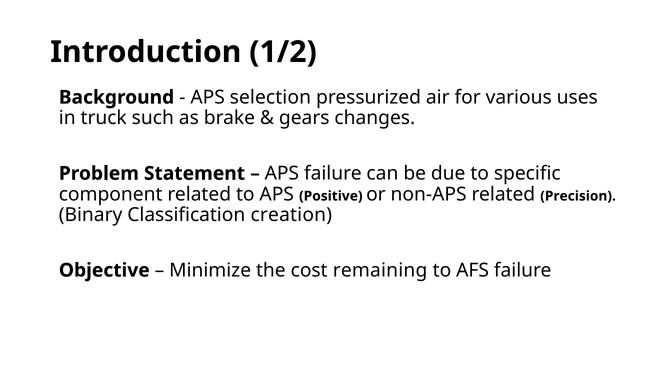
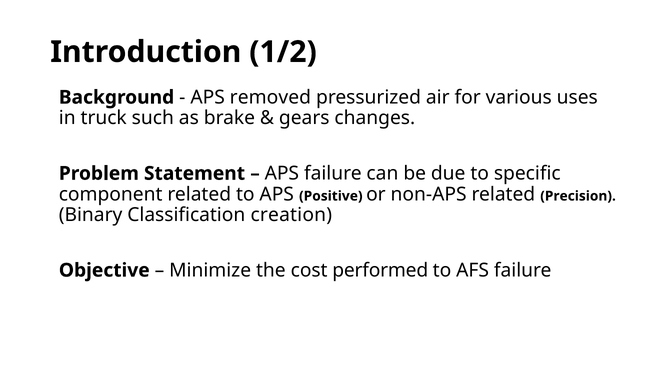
selection: selection -> removed
remaining: remaining -> performed
